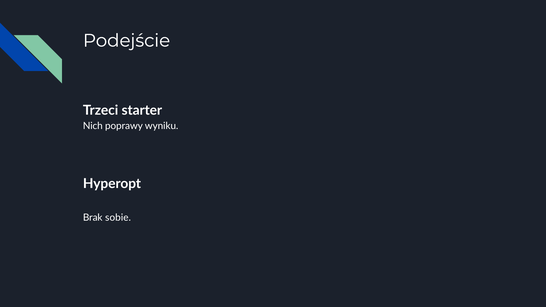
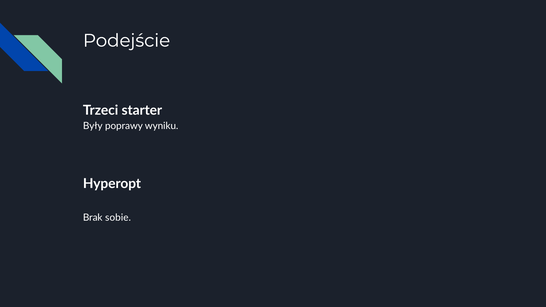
Nich: Nich -> Były
